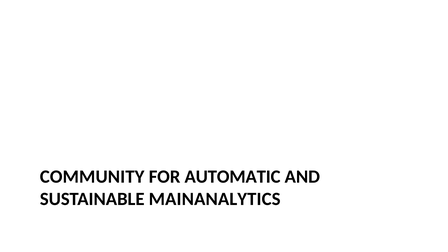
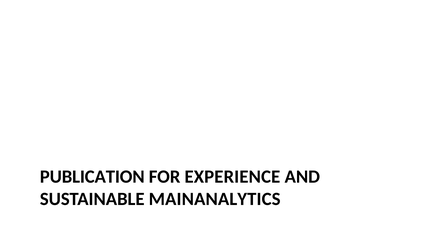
COMMUNITY: COMMUNITY -> PUBLICATION
AUTOMATIC: AUTOMATIC -> EXPERIENCE
